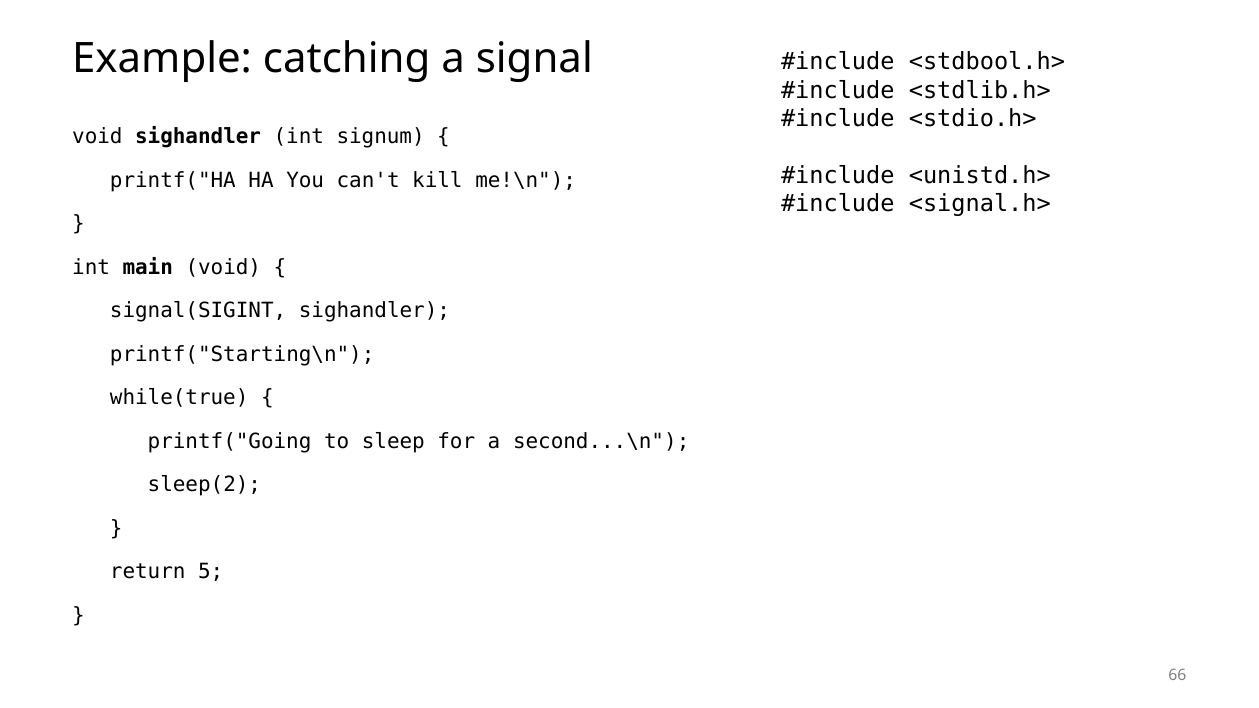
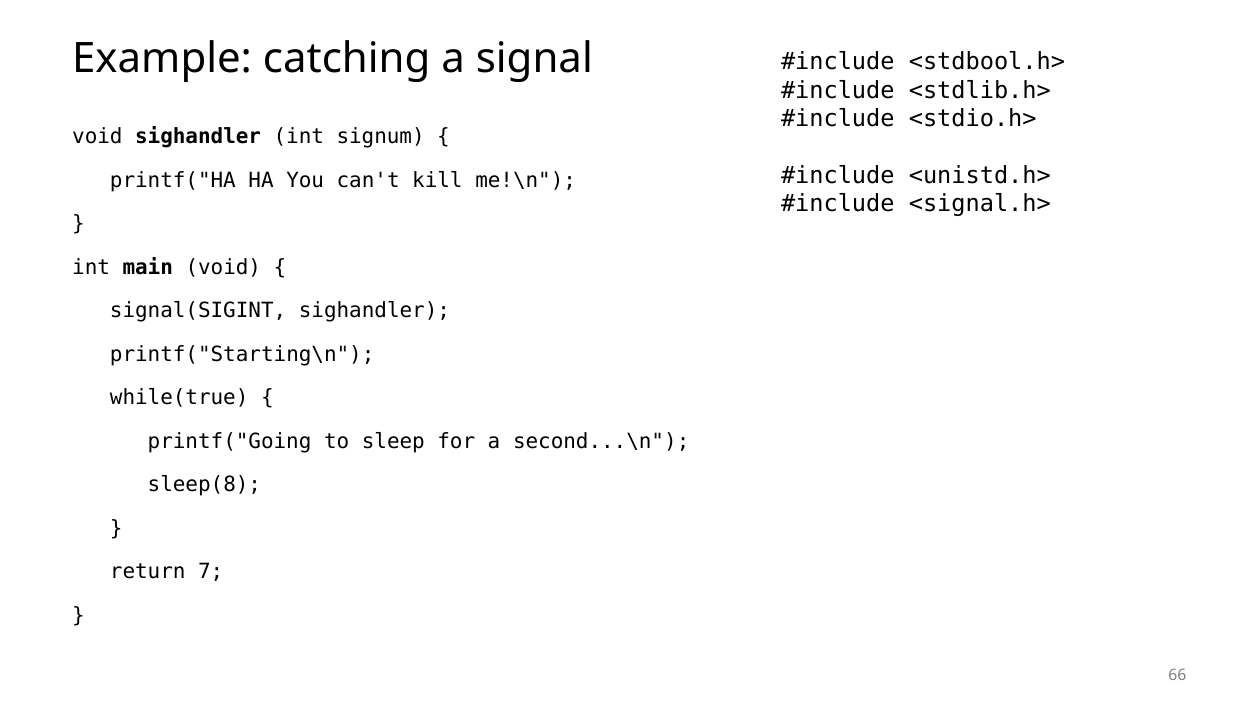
sleep(2: sleep(2 -> sleep(8
5: 5 -> 7
